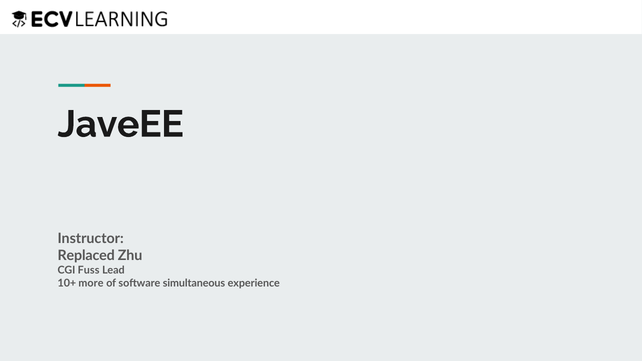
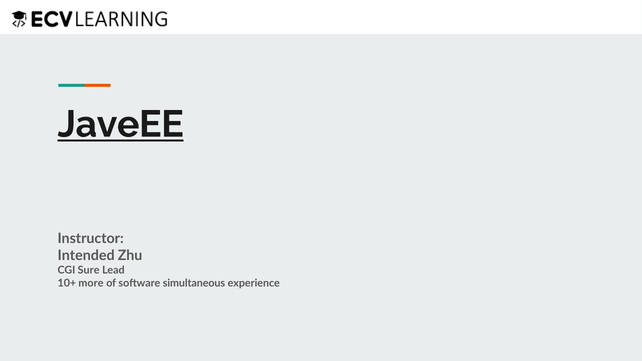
JaveEE underline: none -> present
Replaced: Replaced -> Intended
Fuss: Fuss -> Sure
